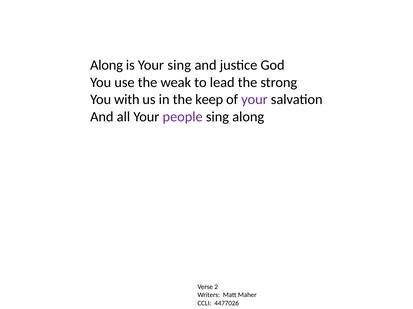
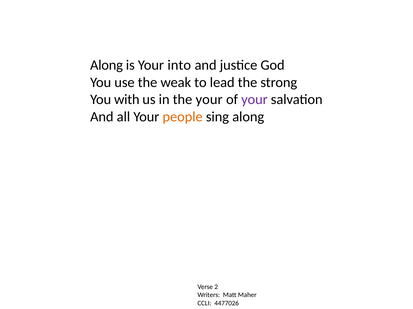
Your sing: sing -> into
the keep: keep -> your
people colour: purple -> orange
